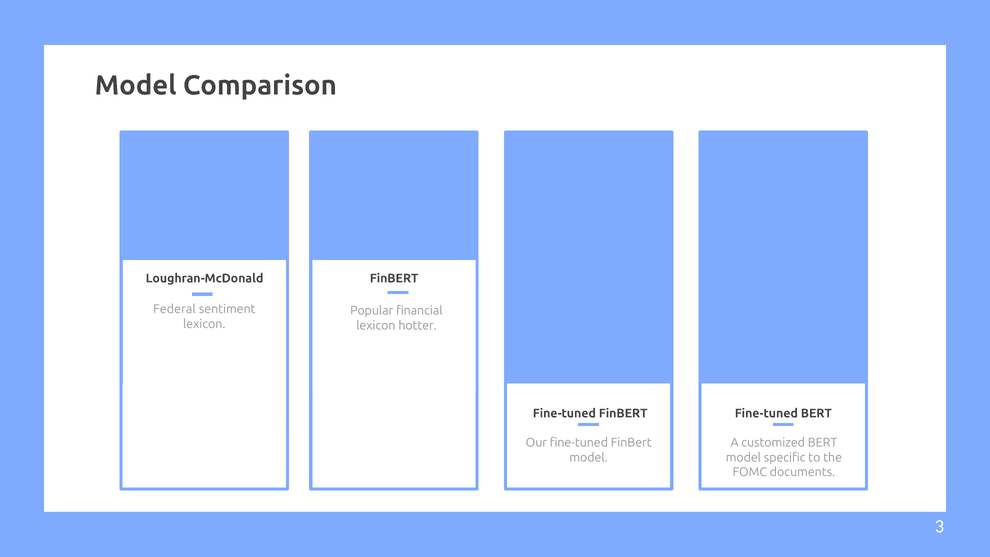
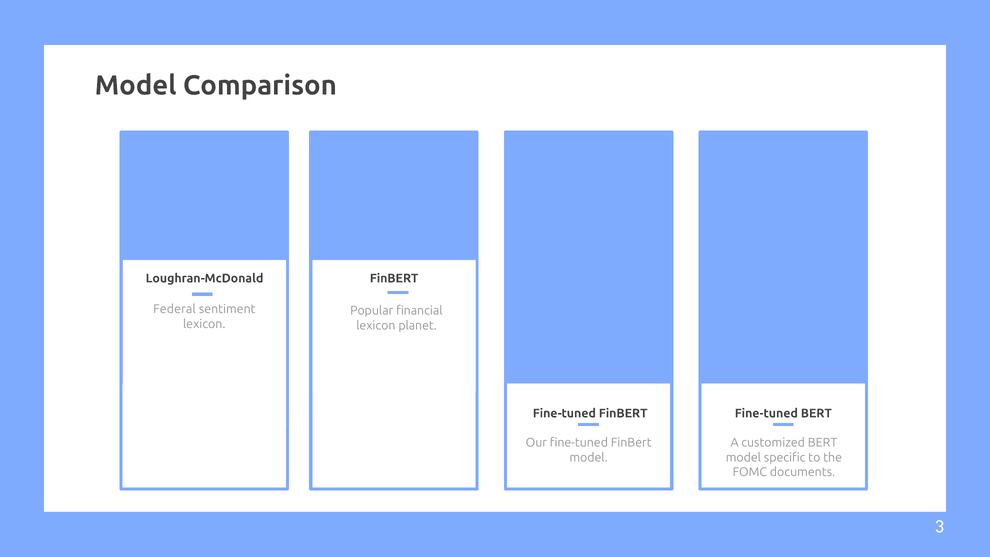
hotter: hotter -> planet
